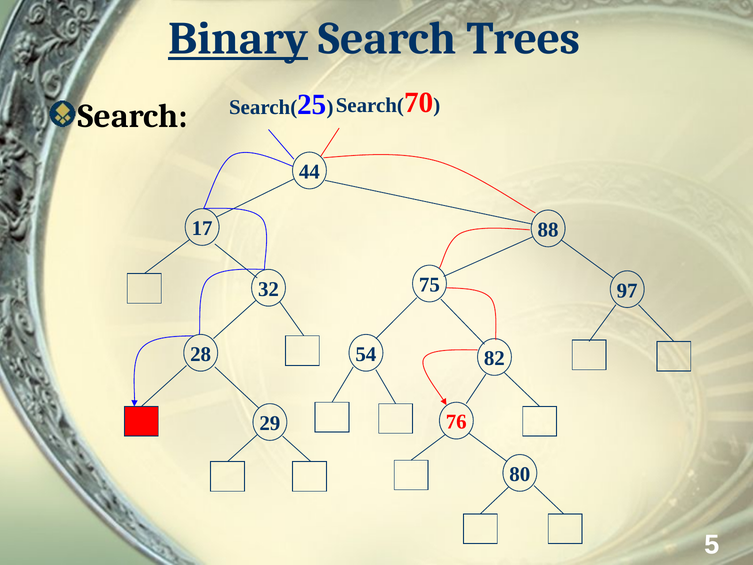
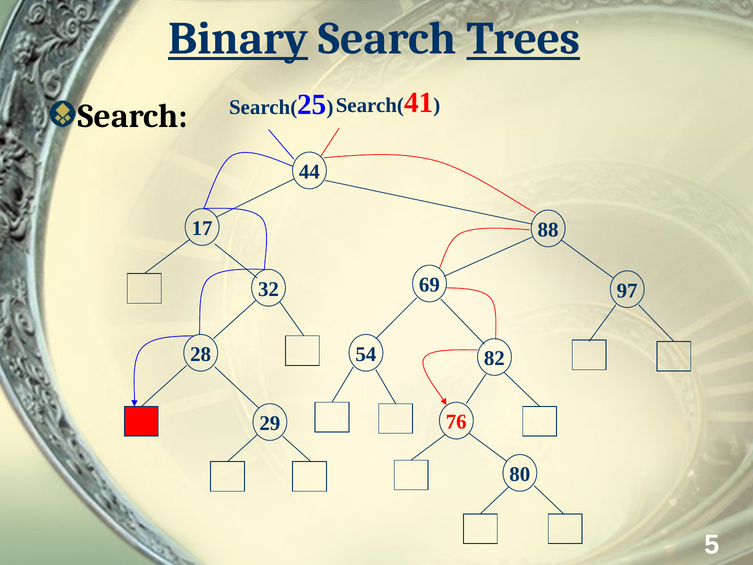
Trees underline: none -> present
70: 70 -> 41
75: 75 -> 69
